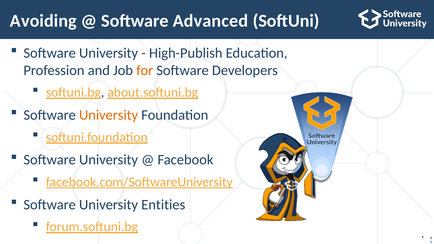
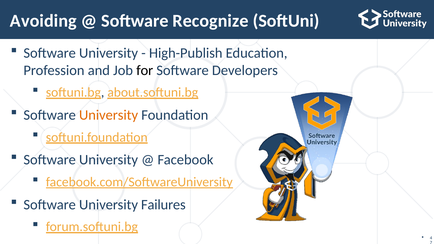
Advanced: Advanced -> Recognize
for colour: orange -> black
Entities: Entities -> Failures
